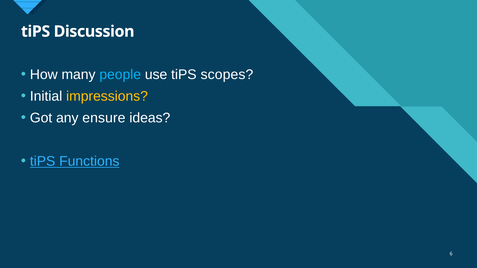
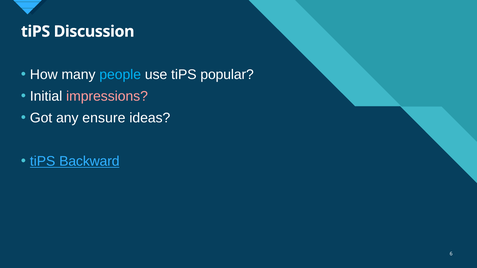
scopes: scopes -> popular
impressions colour: yellow -> pink
Functions: Functions -> Backward
